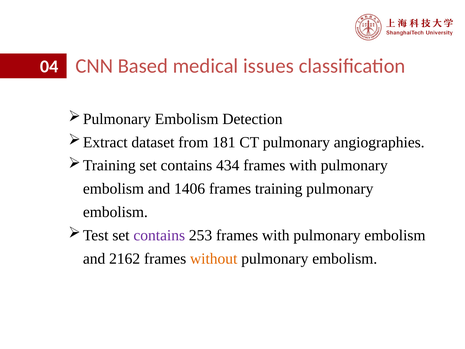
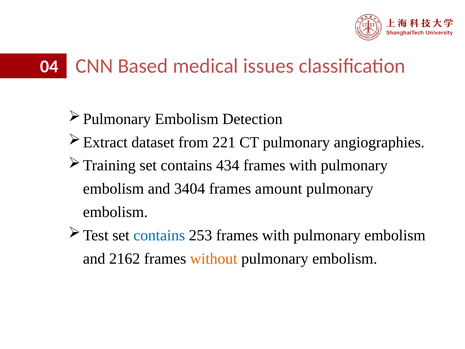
181: 181 -> 221
1406: 1406 -> 3404
training: training -> amount
contains at (159, 235) colour: purple -> blue
